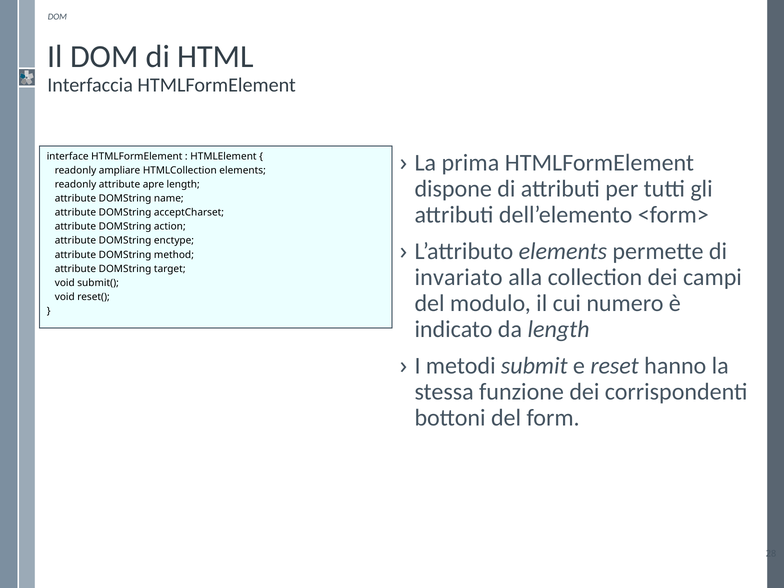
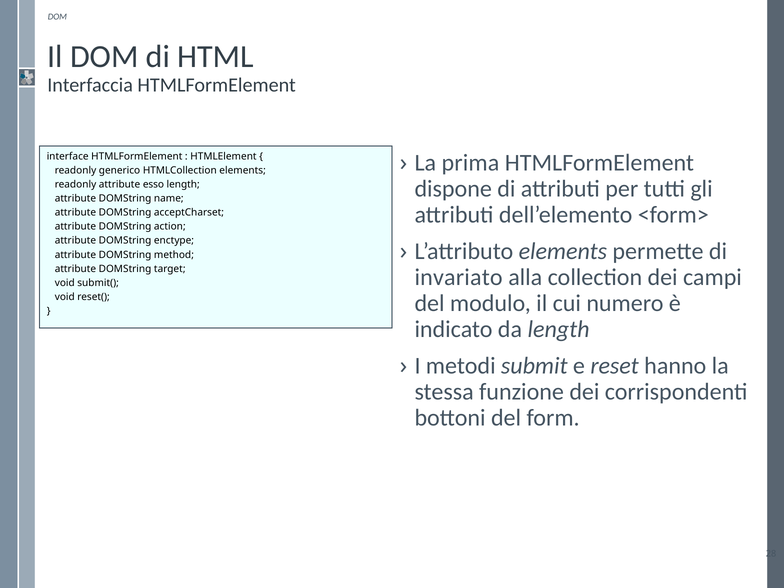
ampliare: ampliare -> generico
apre: apre -> esso
